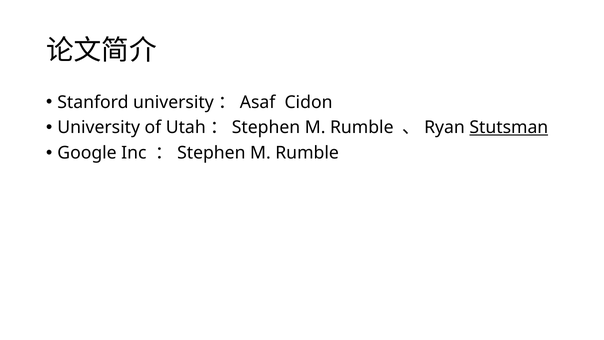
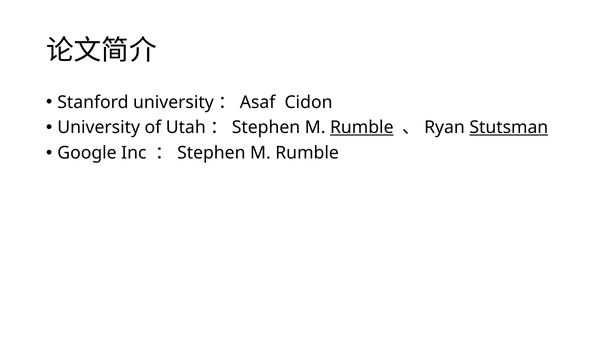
Rumble at (362, 127) underline: none -> present
